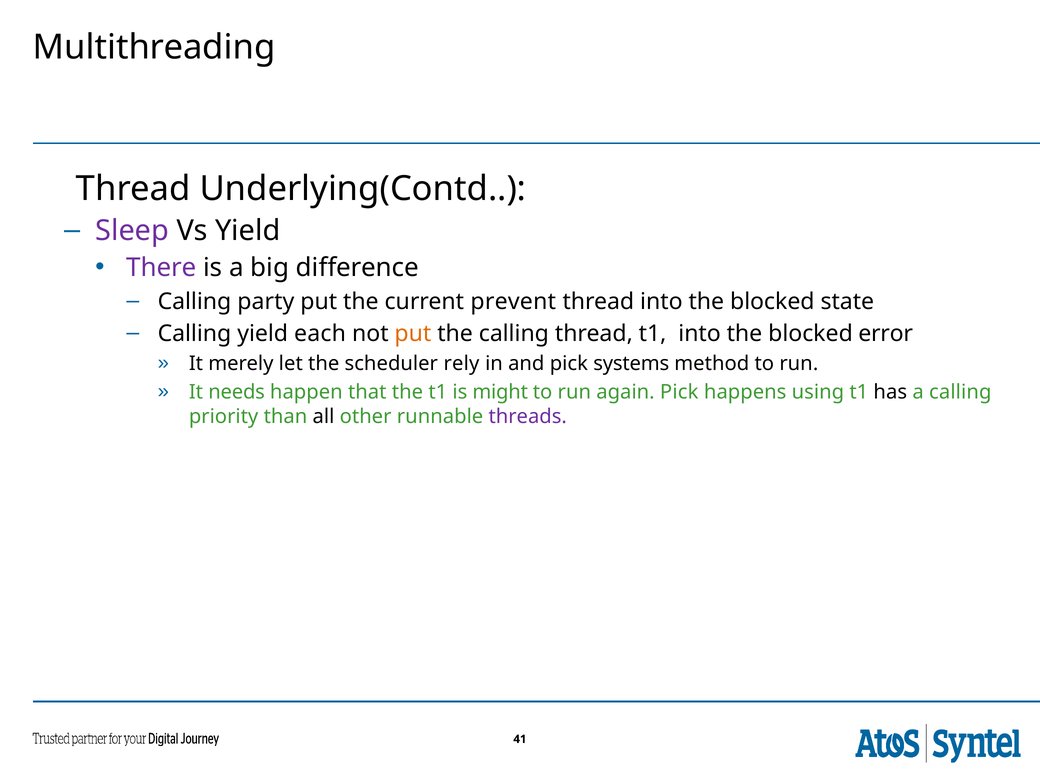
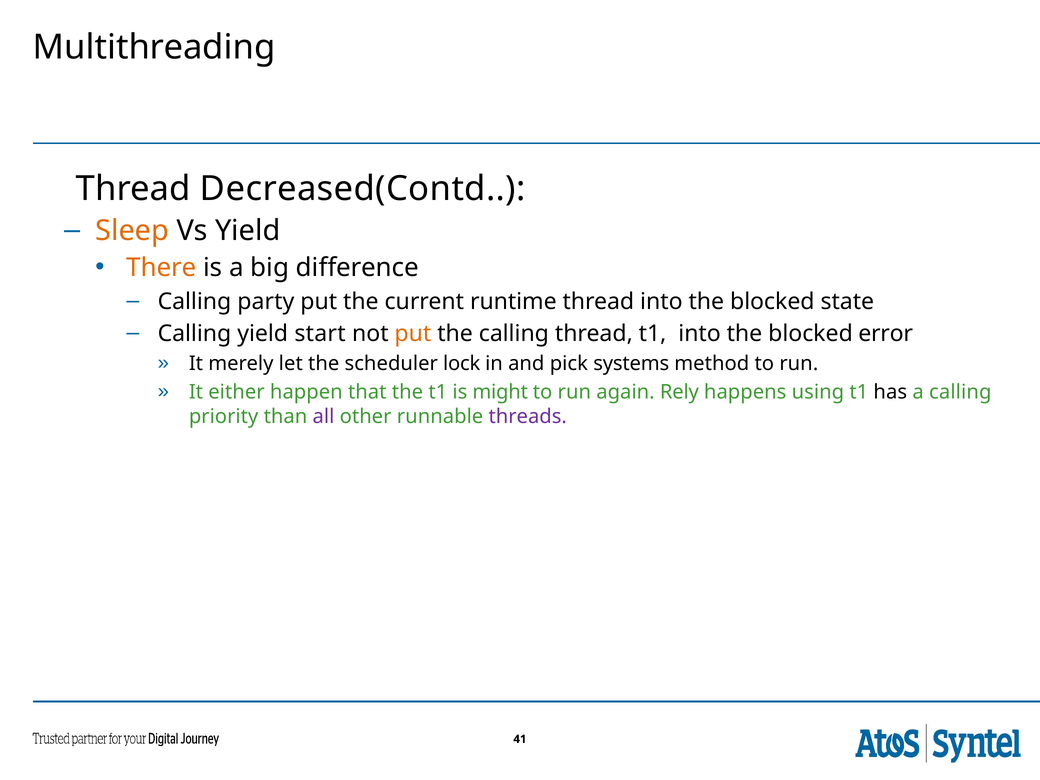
Underlying(Contd: Underlying(Contd -> Decreased(Contd
Sleep colour: purple -> orange
There colour: purple -> orange
prevent: prevent -> runtime
each: each -> start
rely: rely -> lock
needs: needs -> either
again Pick: Pick -> Rely
all colour: black -> purple
